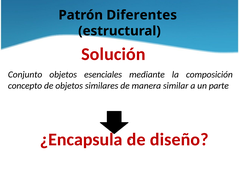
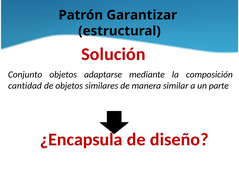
Diferentes: Diferentes -> Garantizar
esenciales: esenciales -> adaptarse
concepto: concepto -> cantidad
